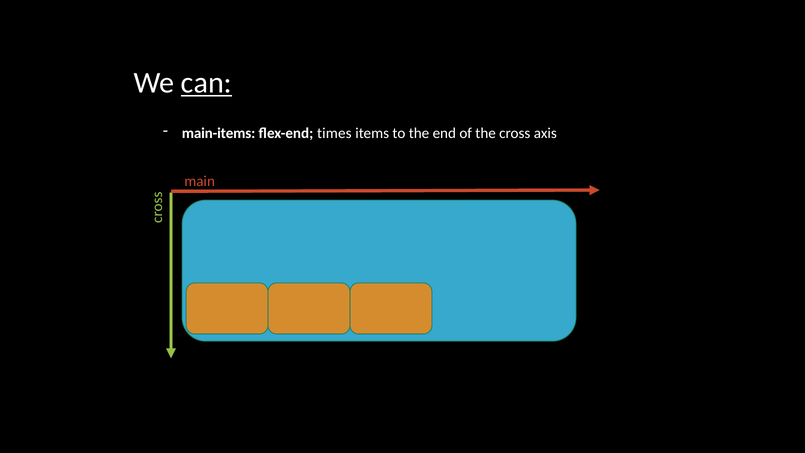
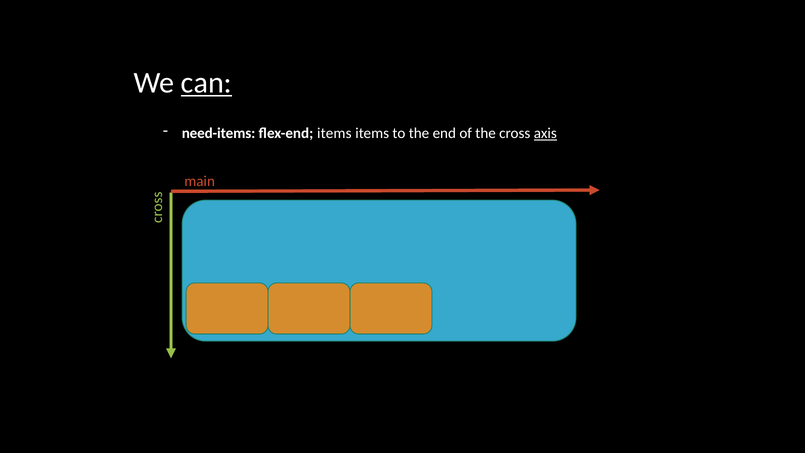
main-items: main-items -> need-items
flex-end times: times -> items
axis underline: none -> present
